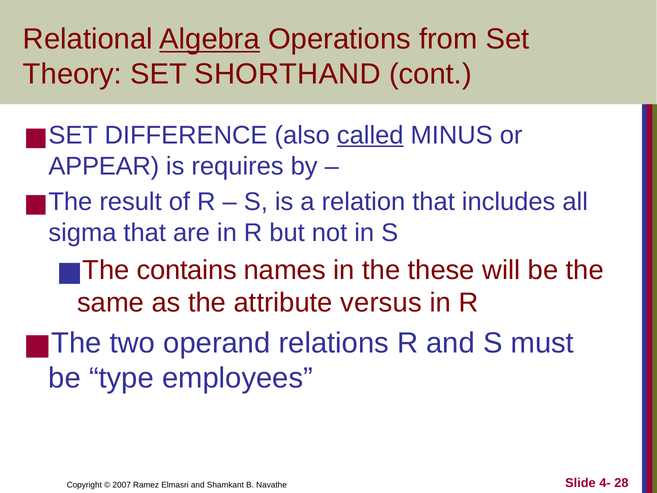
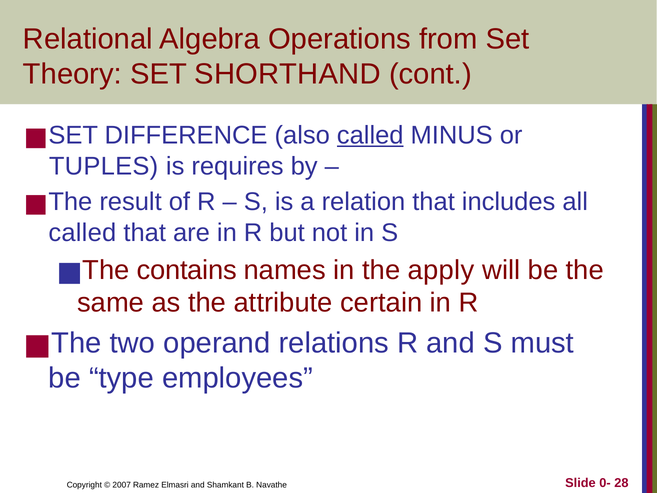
Algebra underline: present -> none
APPEAR: APPEAR -> TUPLES
sigma at (82, 233): sigma -> called
these: these -> apply
versus: versus -> certain
4-: 4- -> 0-
